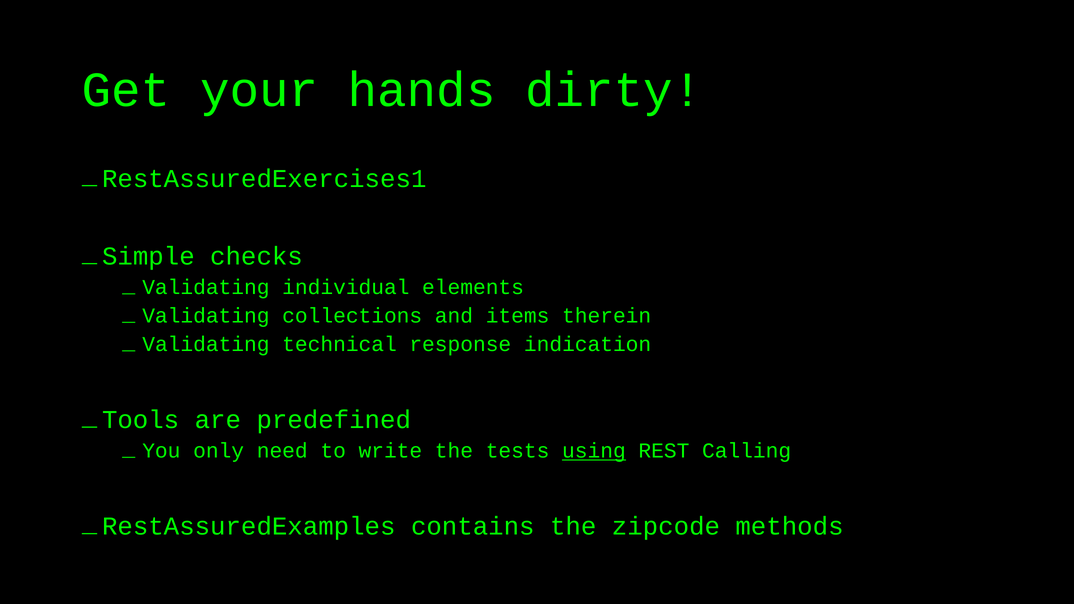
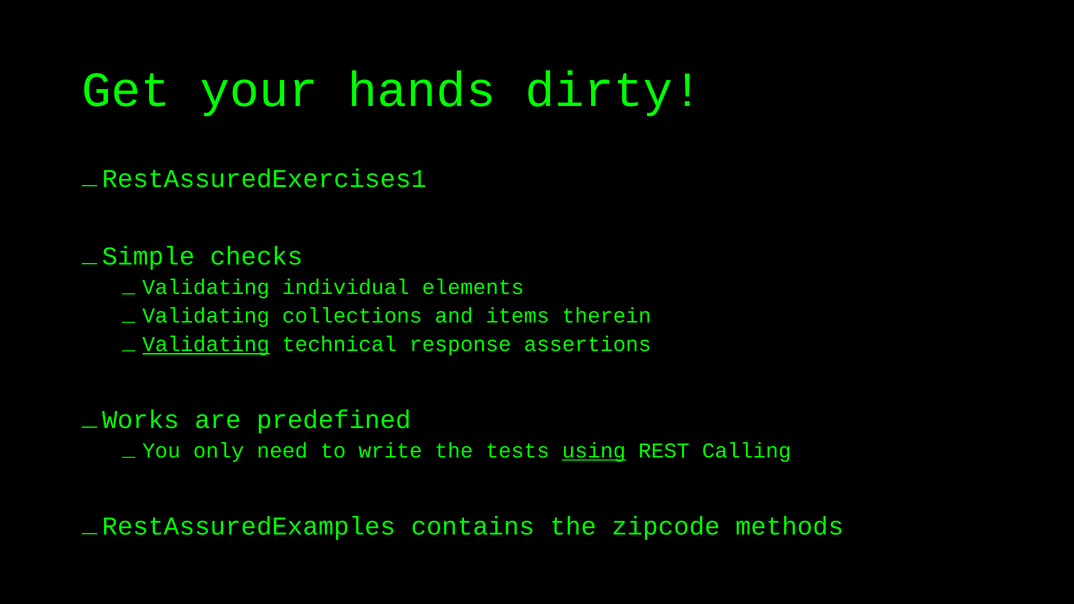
Validating at (206, 345) underline: none -> present
indication: indication -> assertions
Tools: Tools -> Works
